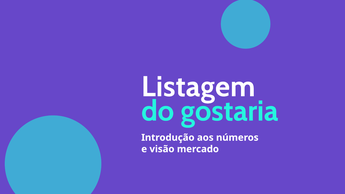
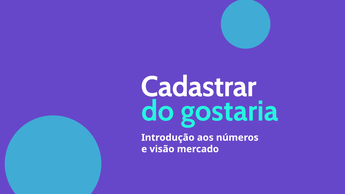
Listagem: Listagem -> Cadastrar
